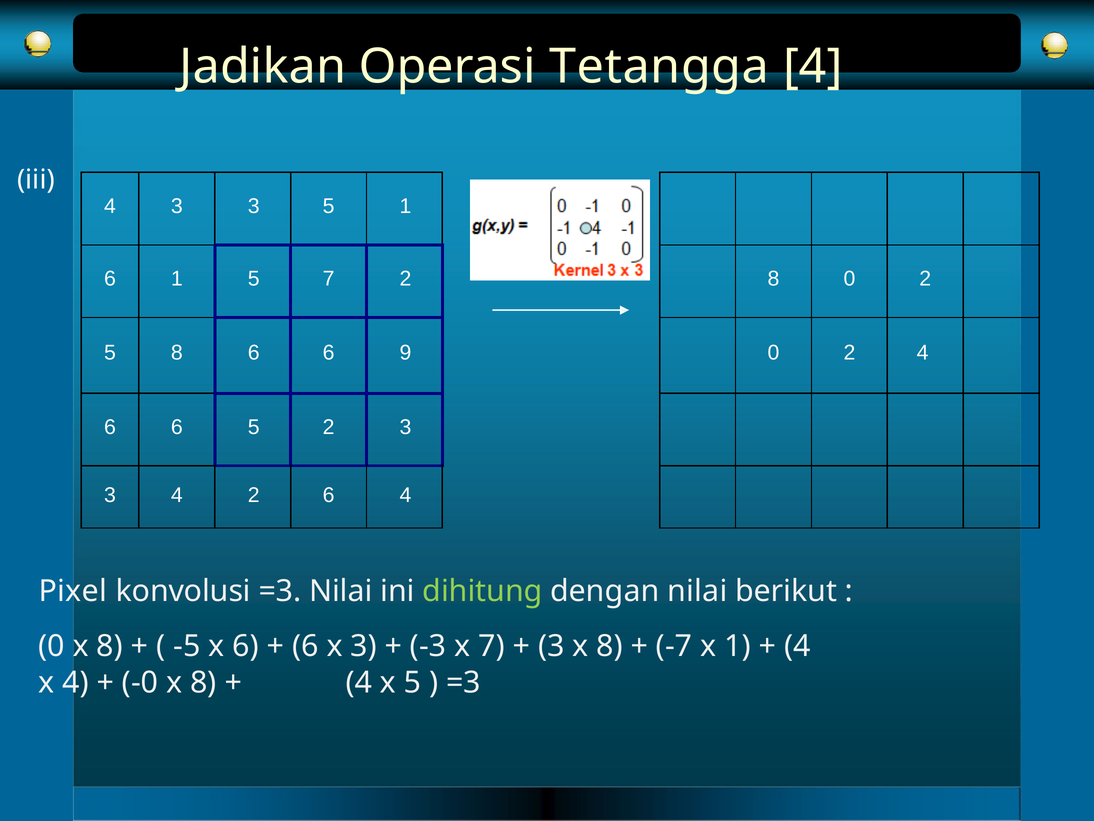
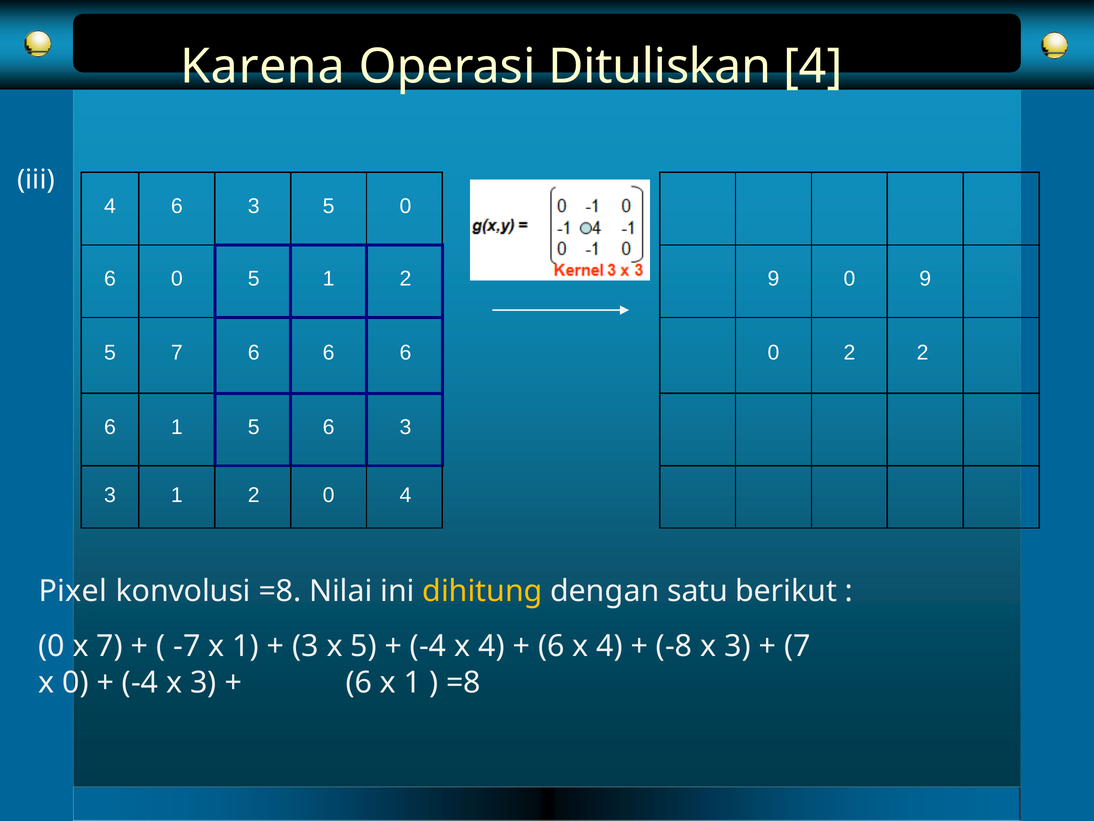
Jadikan: Jadikan -> Karena
Tetangga: Tetangga -> Dituliskan
4 3: 3 -> 6
5 1: 1 -> 0
1 at (177, 279): 1 -> 0
5 7: 7 -> 1
2 8: 8 -> 9
2 at (925, 279): 2 -> 9
5 8: 8 -> 7
6 6 9: 9 -> 6
2 4: 4 -> 2
6 at (177, 427): 6 -> 1
5 2: 2 -> 6
3 4: 4 -> 1
2 6: 6 -> 0
konvolusi =3: =3 -> =8
dihitung colour: light green -> yellow
dengan nilai: nilai -> satu
0 x 8: 8 -> 7
-5: -5 -> -7
6 at (246, 646): 6 -> 1
6 at (305, 646): 6 -> 3
x 3: 3 -> 5
-3 at (428, 646): -3 -> -4
7 at (491, 646): 7 -> 4
3 at (551, 646): 3 -> 6
8 at (610, 646): 8 -> 4
-7: -7 -> -8
1 at (738, 646): 1 -> 3
4 at (797, 646): 4 -> 7
x 4: 4 -> 0
-0 at (140, 682): -0 -> -4
8 at (203, 682): 8 -> 3
4 at (359, 682): 4 -> 6
5 at (412, 682): 5 -> 1
=3 at (463, 682): =3 -> =8
